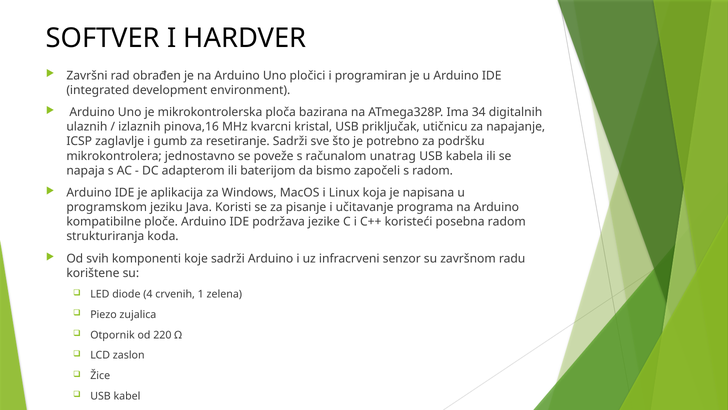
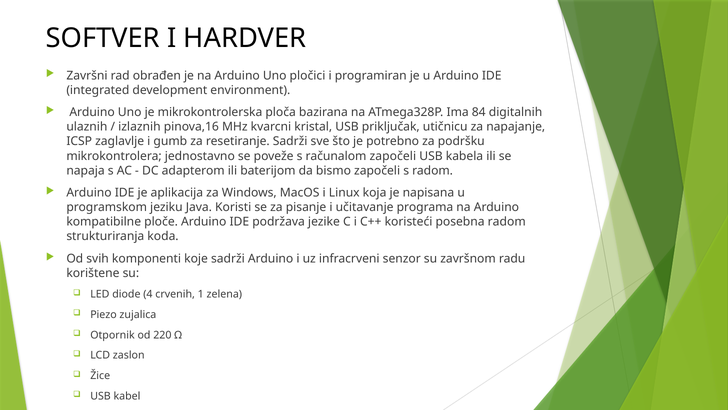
34: 34 -> 84
računalom unatrag: unatrag -> započeli
